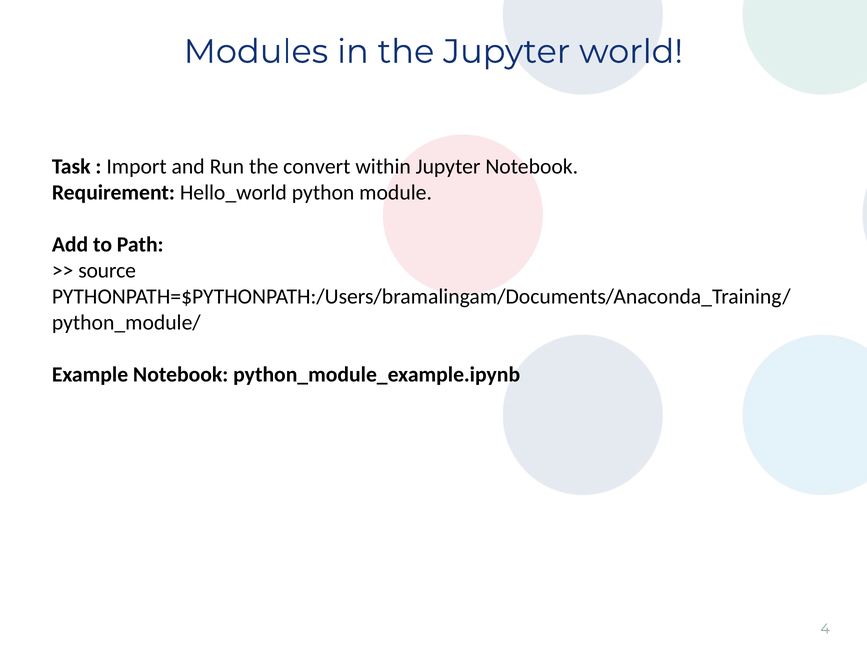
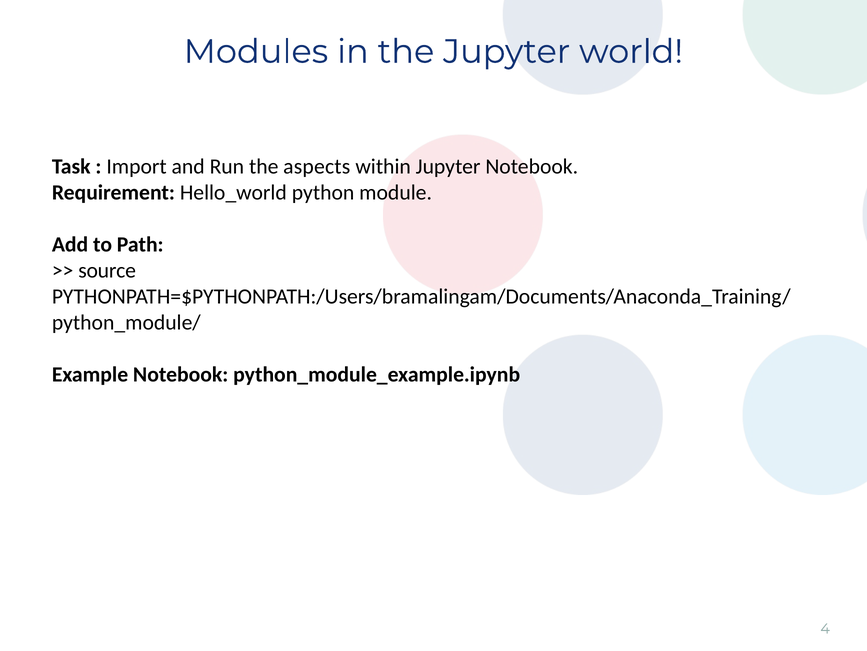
convert: convert -> aspects
